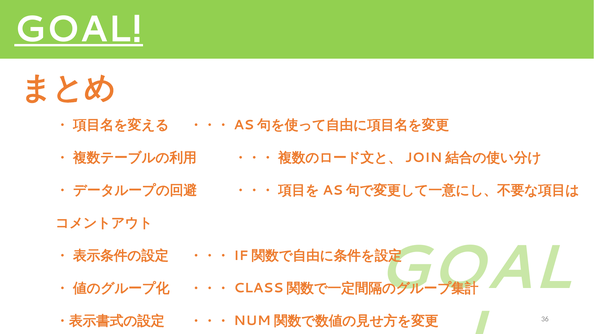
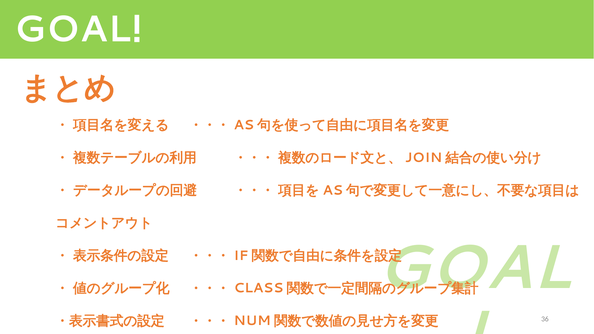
GOAL at (79, 29) underline: present -> none
